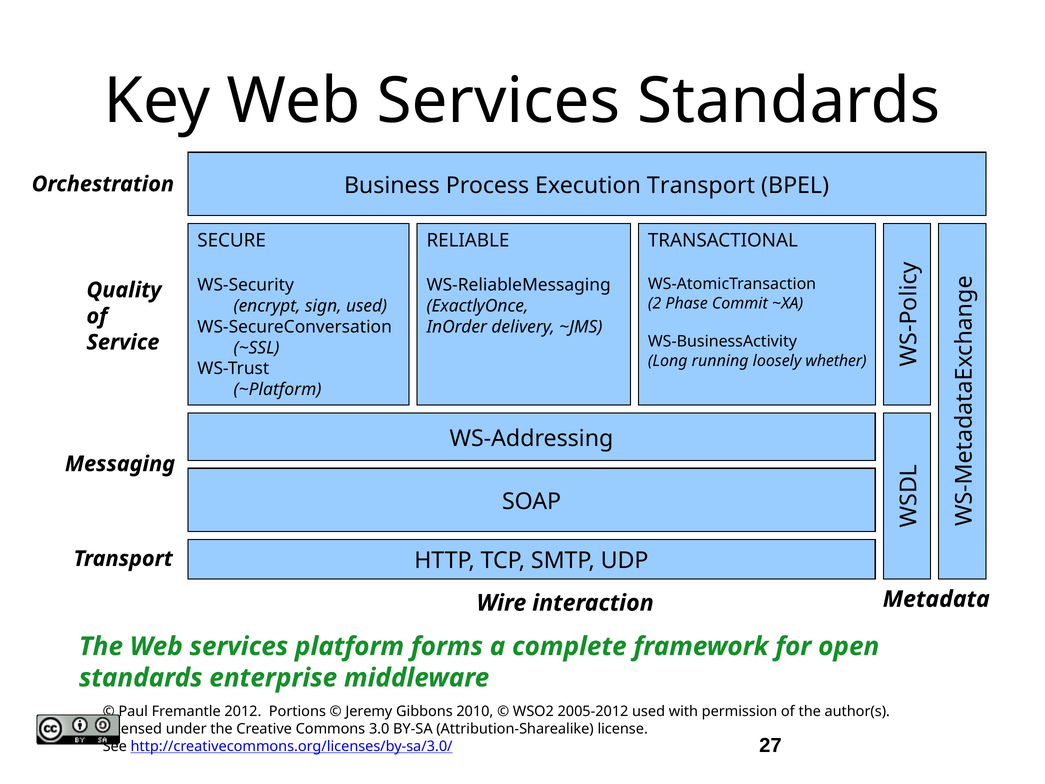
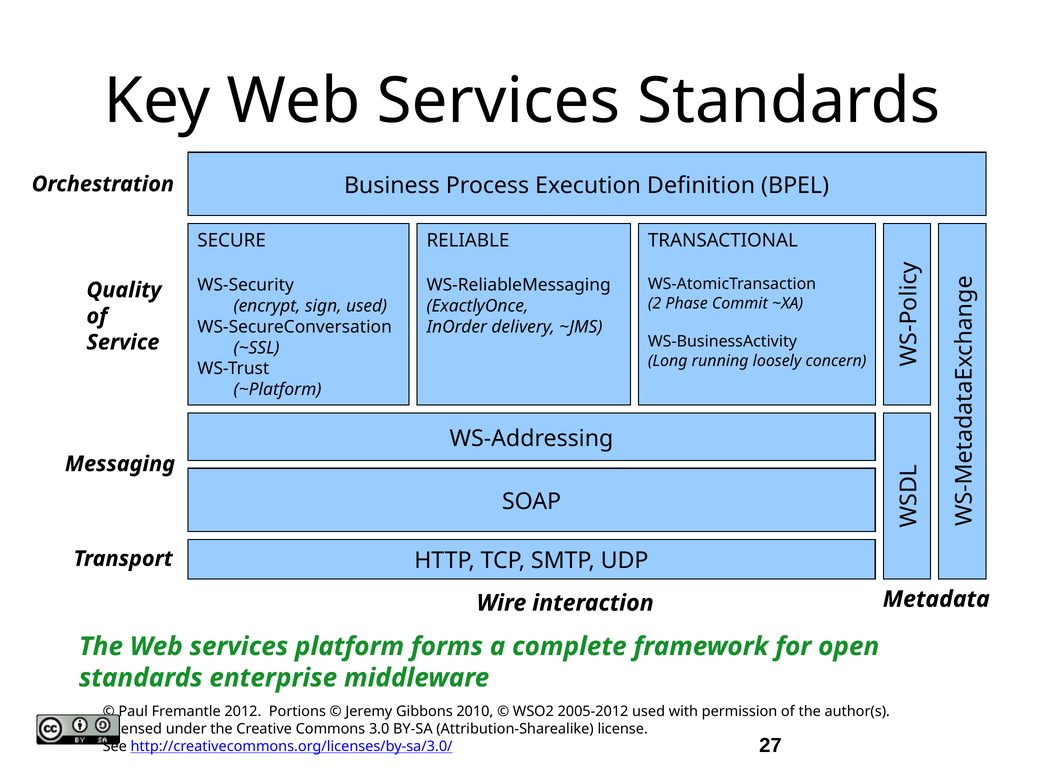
Execution Transport: Transport -> Definition
whether: whether -> concern
